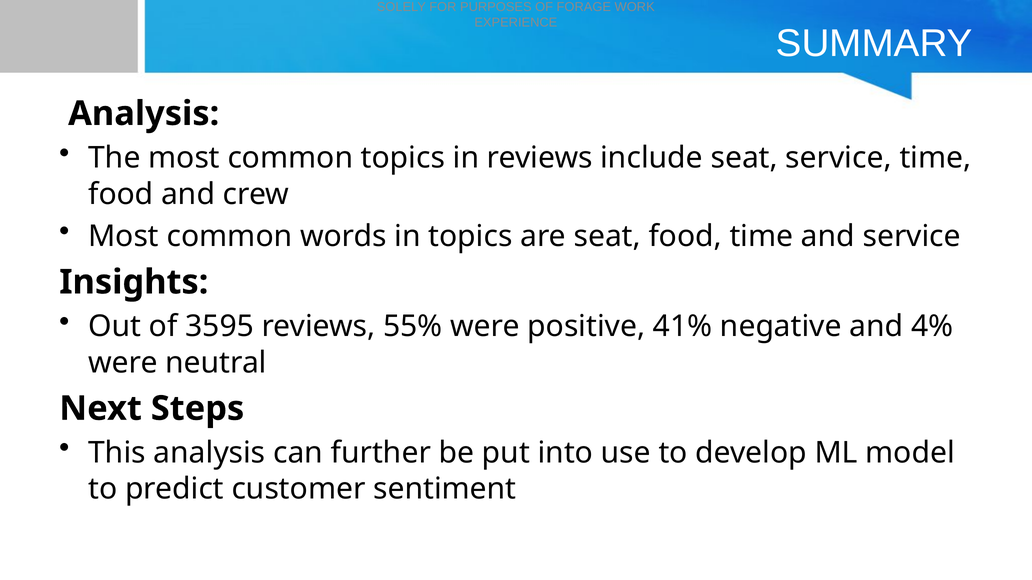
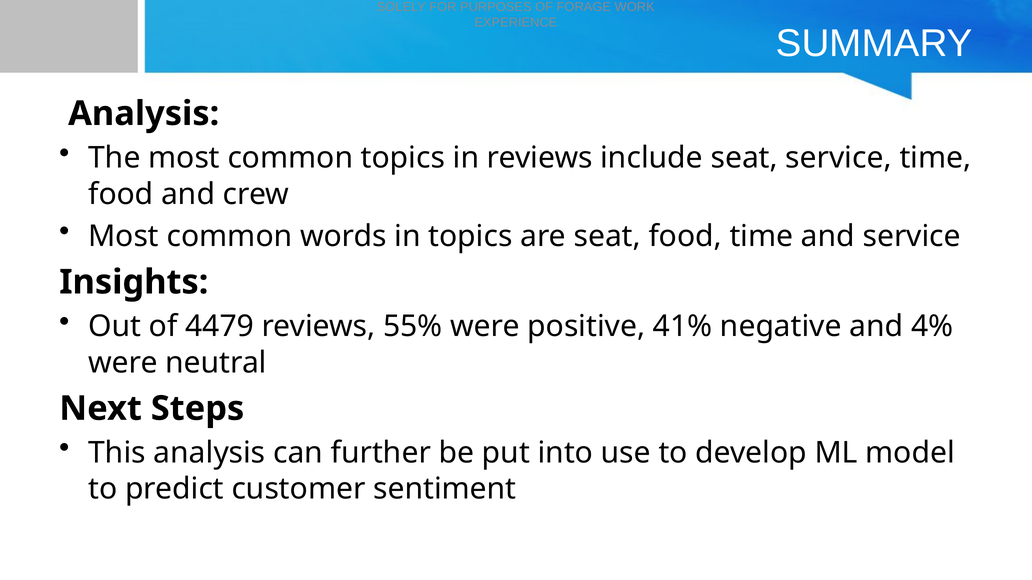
3595: 3595 -> 4479
